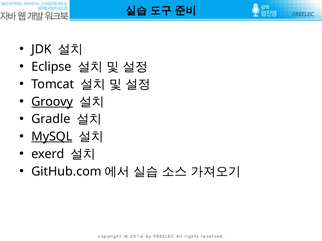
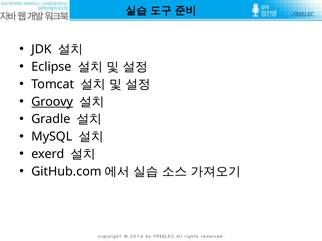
MySQL underline: present -> none
